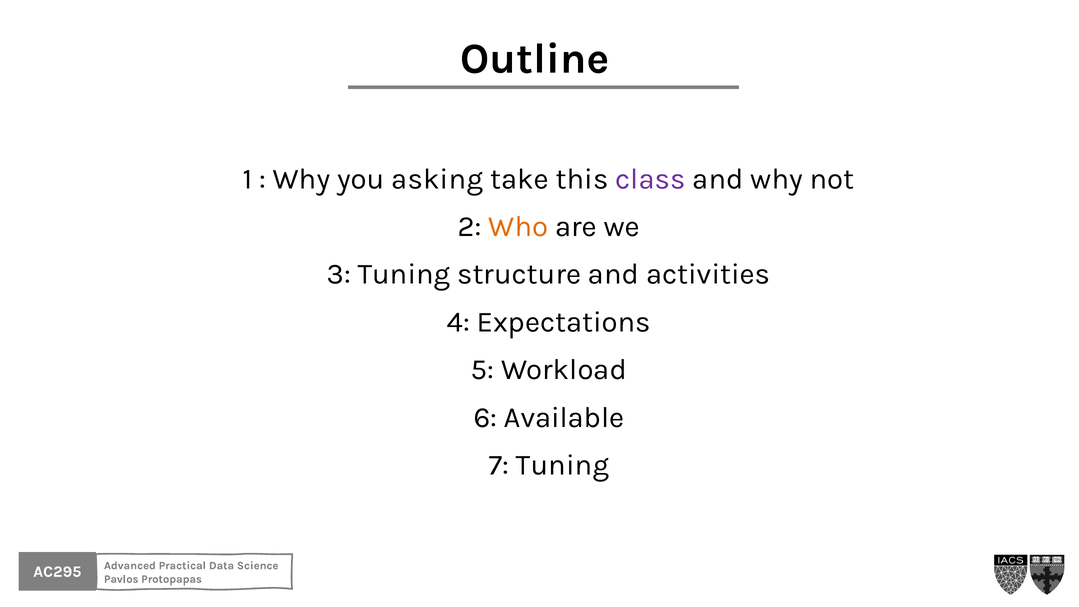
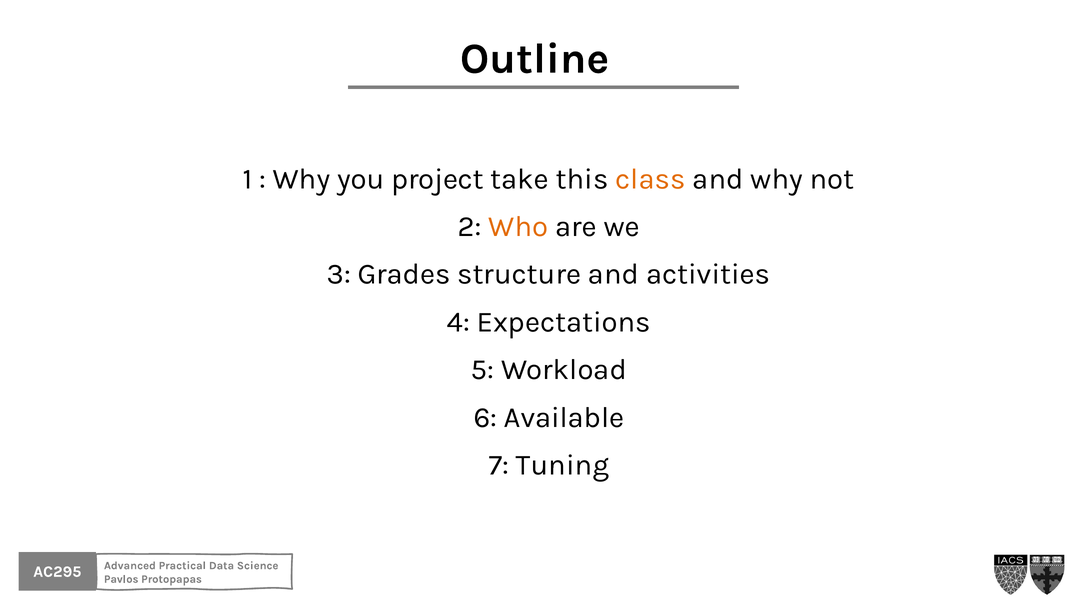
asking: asking -> project
class colour: purple -> orange
3 Tuning: Tuning -> Grades
